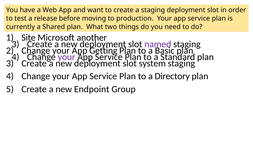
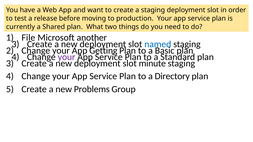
Site: Site -> File
named colour: purple -> blue
system: system -> minute
Endpoint: Endpoint -> Problems
